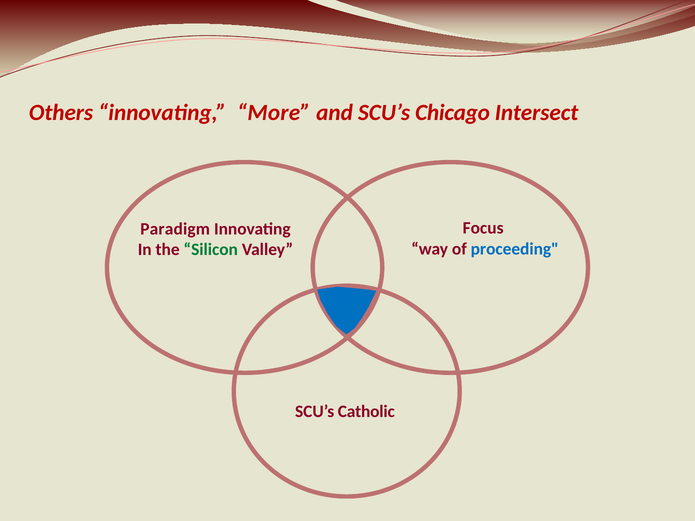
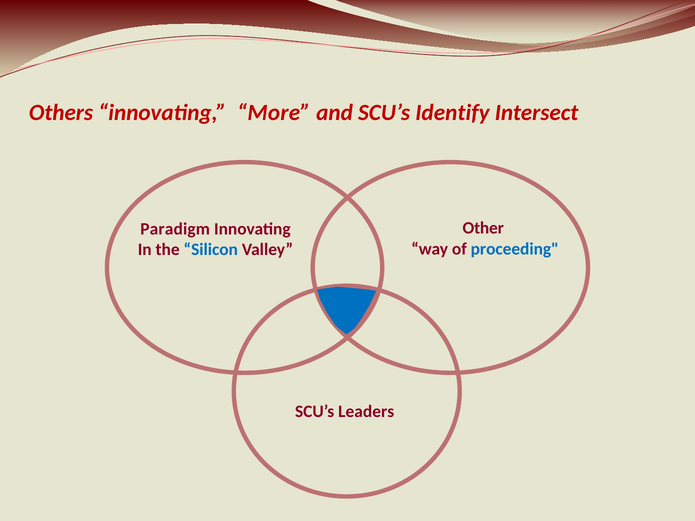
Chicago: Chicago -> Identify
Focus: Focus -> Other
Silicon colour: green -> blue
Catholic: Catholic -> Leaders
